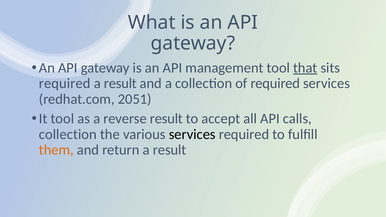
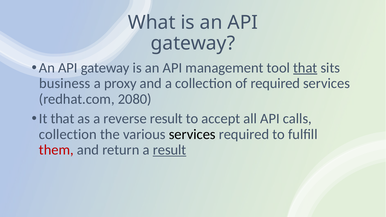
required at (65, 83): required -> business
result at (120, 83): result -> proxy
2051: 2051 -> 2080
It tool: tool -> that
them colour: orange -> red
result at (170, 150) underline: none -> present
